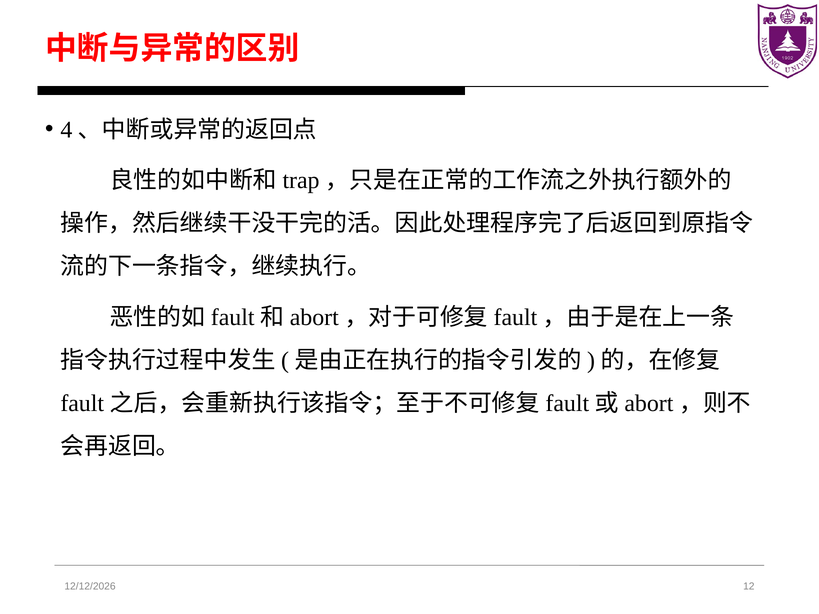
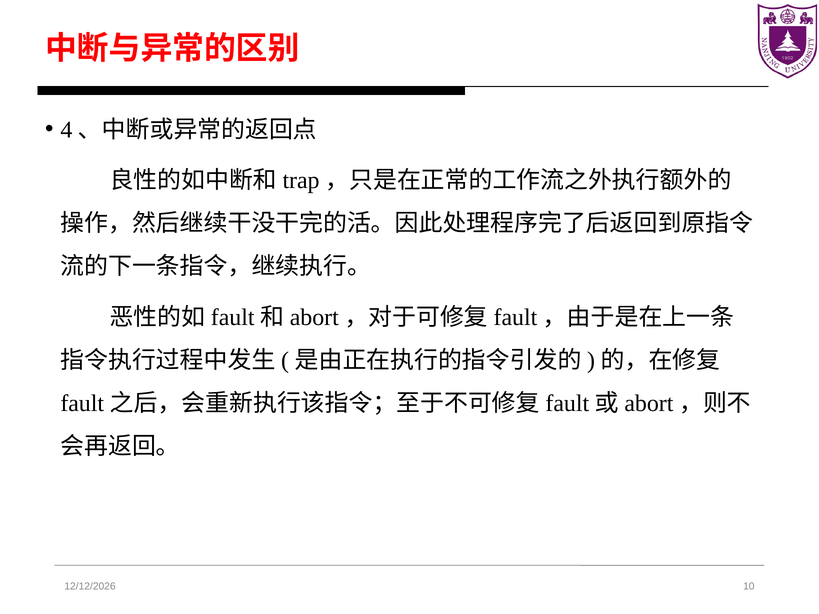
12: 12 -> 10
